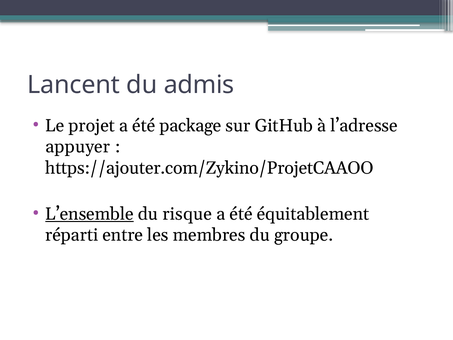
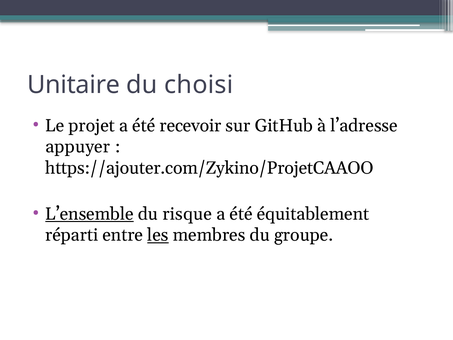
Lancent: Lancent -> Unitaire
admis: admis -> choisi
package: package -> recevoir
les underline: none -> present
